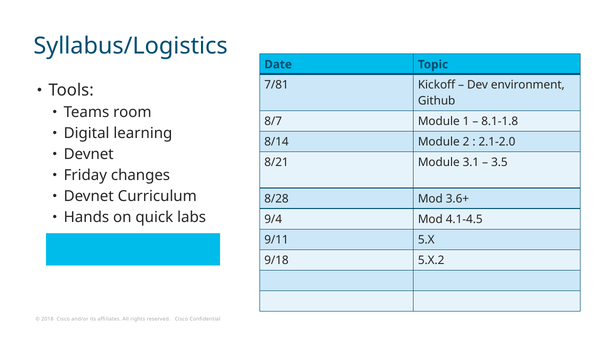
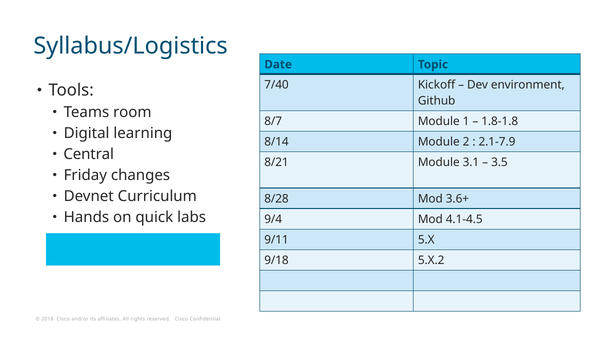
7/81: 7/81 -> 7/40
8.1-1.8: 8.1-1.8 -> 1.8-1.8
2.1-2.0: 2.1-2.0 -> 2.1-7.9
Devnet at (89, 154): Devnet -> Central
